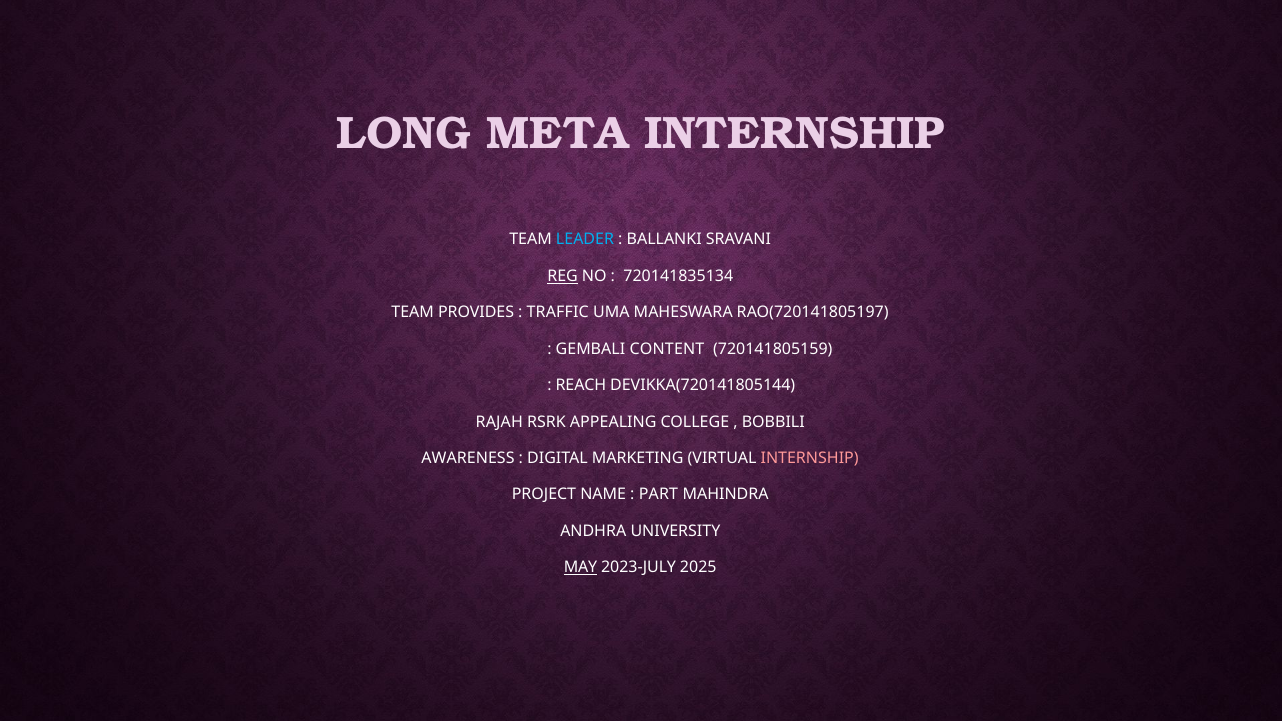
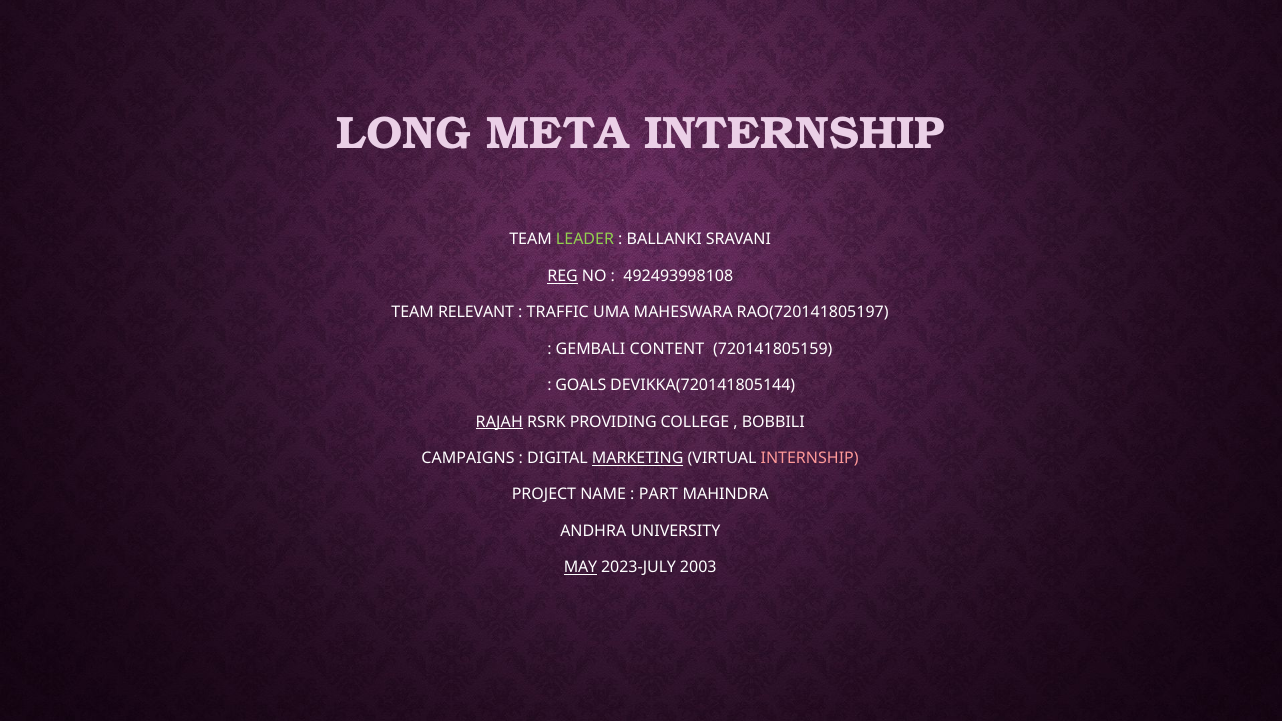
LEADER colour: light blue -> light green
720141835134: 720141835134 -> 492493998108
PROVIDES: PROVIDES -> RELEVANT
REACH: REACH -> GOALS
RAJAH underline: none -> present
APPEALING: APPEALING -> PROVIDING
AWARENESS: AWARENESS -> CAMPAIGNS
MARKETING underline: none -> present
2025: 2025 -> 2003
